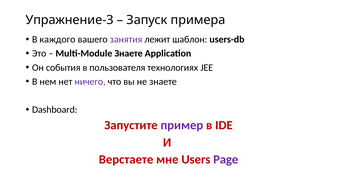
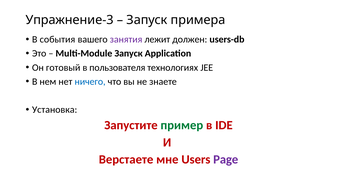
каждого: каждого -> события
шаблон: шаблон -> должен
Multi-Module Знаете: Знаете -> Запуск
события: события -> готовый
ничего colour: purple -> blue
Dashboard: Dashboard -> Установка
пример colour: purple -> green
